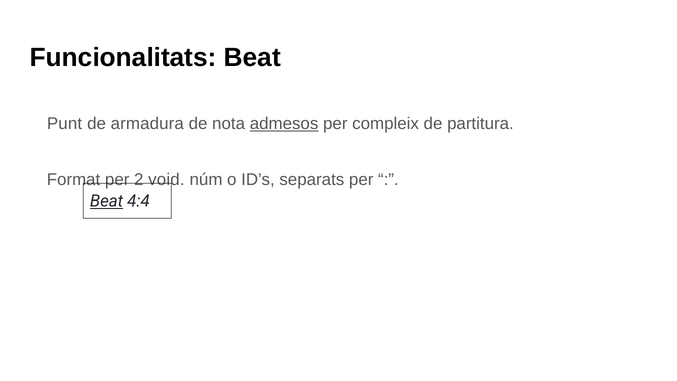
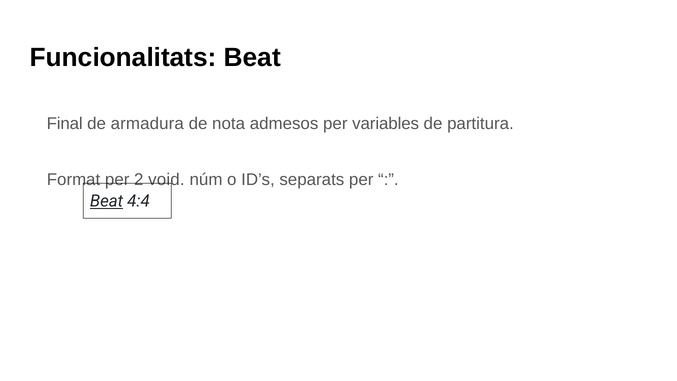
Punt: Punt -> Final
admesos underline: present -> none
compleix: compleix -> variables
